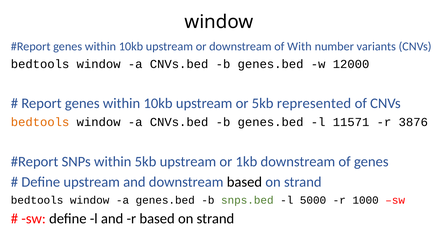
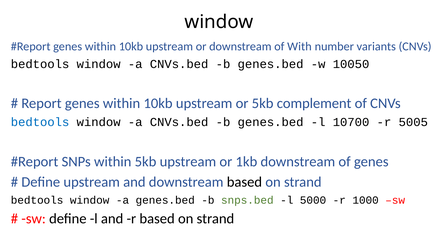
12000: 12000 -> 10050
represented: represented -> complement
bedtools at (40, 122) colour: orange -> blue
11571: 11571 -> 10700
3876: 3876 -> 5005
